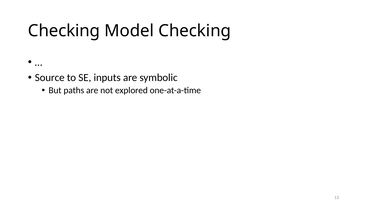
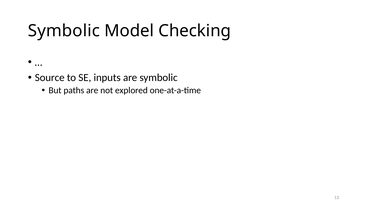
Checking at (64, 31): Checking -> Symbolic
